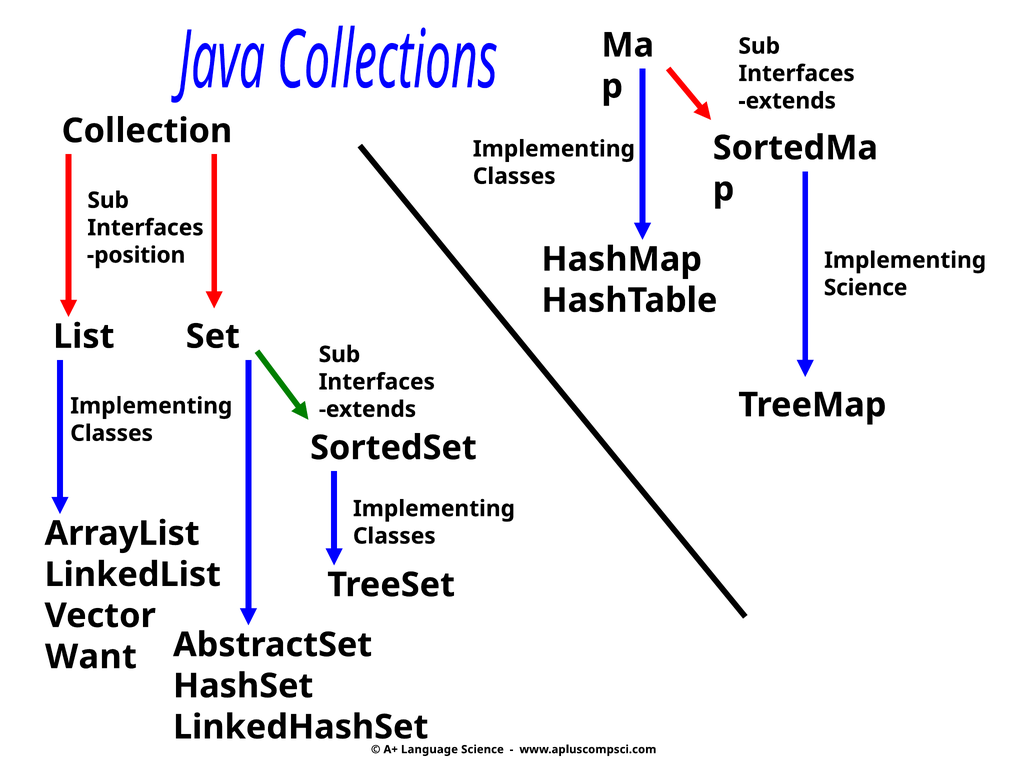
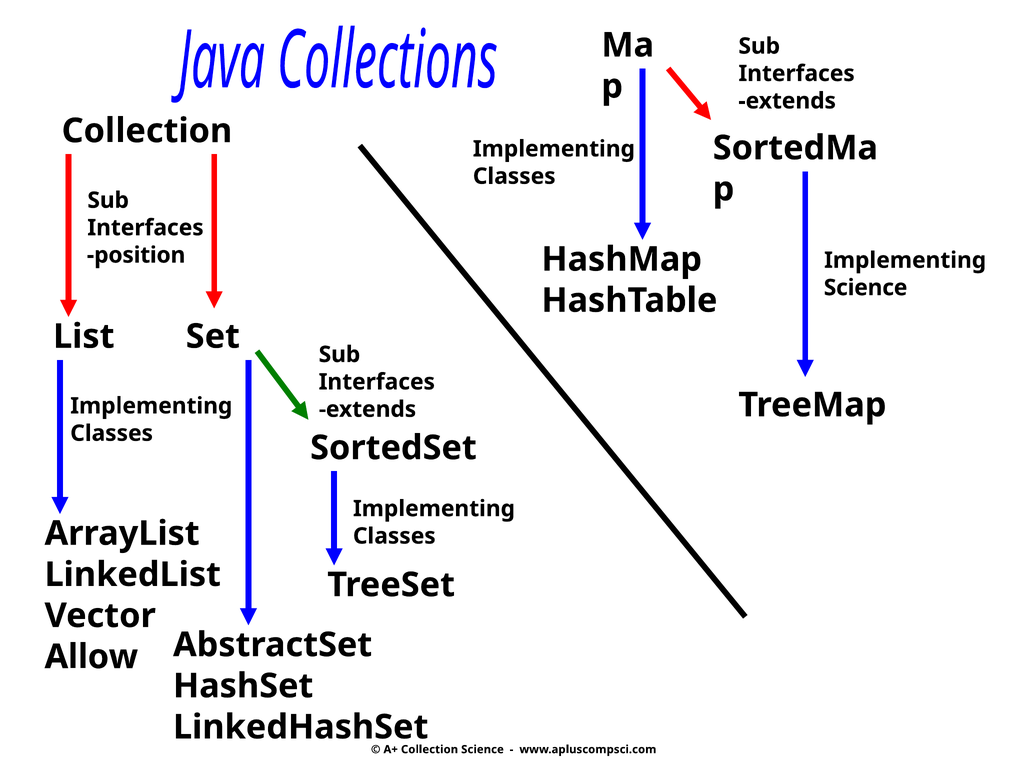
Want: Want -> Allow
Language at (429, 749): Language -> Collection
